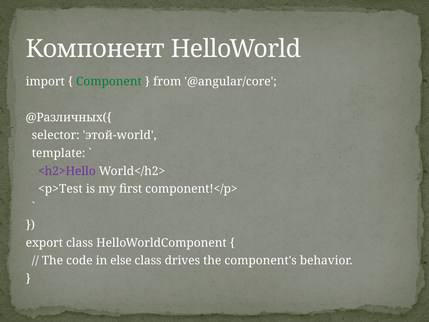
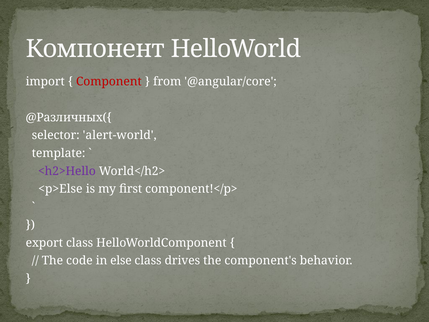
Component colour: green -> red
этой-world: этой-world -> alert-world
<p>Test: <p>Test -> <p>Else
